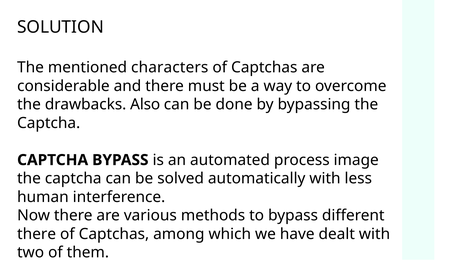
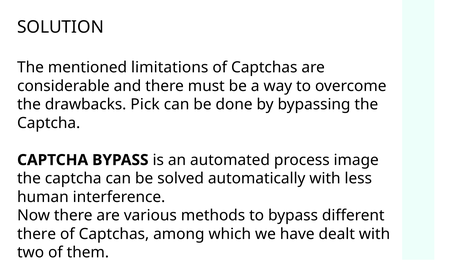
characters: characters -> limitations
Also: Also -> Pick
